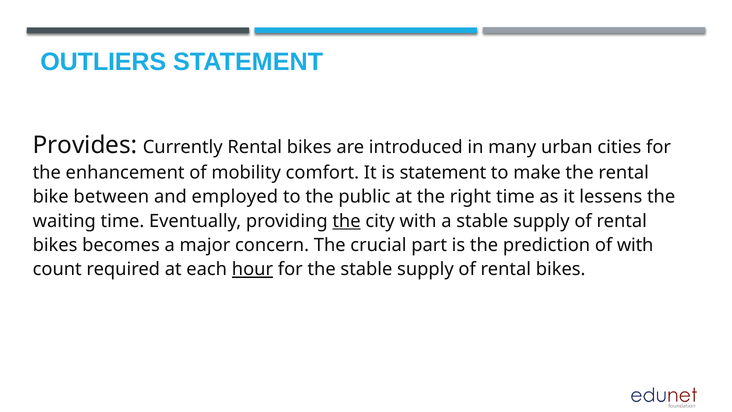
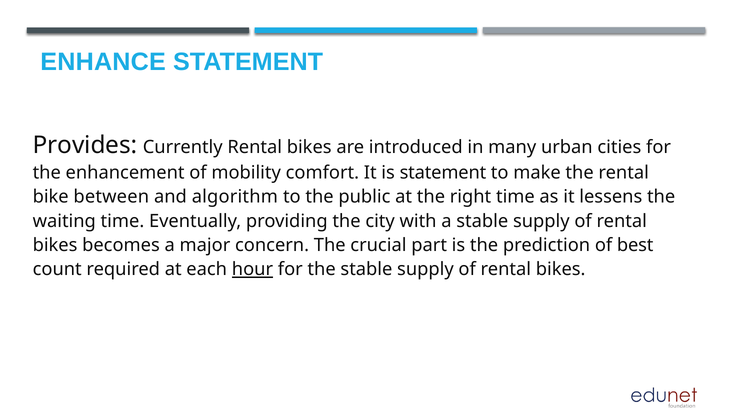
OUTLIERS: OUTLIERS -> ENHANCE
employed: employed -> algorithm
the at (347, 221) underline: present -> none
of with: with -> best
